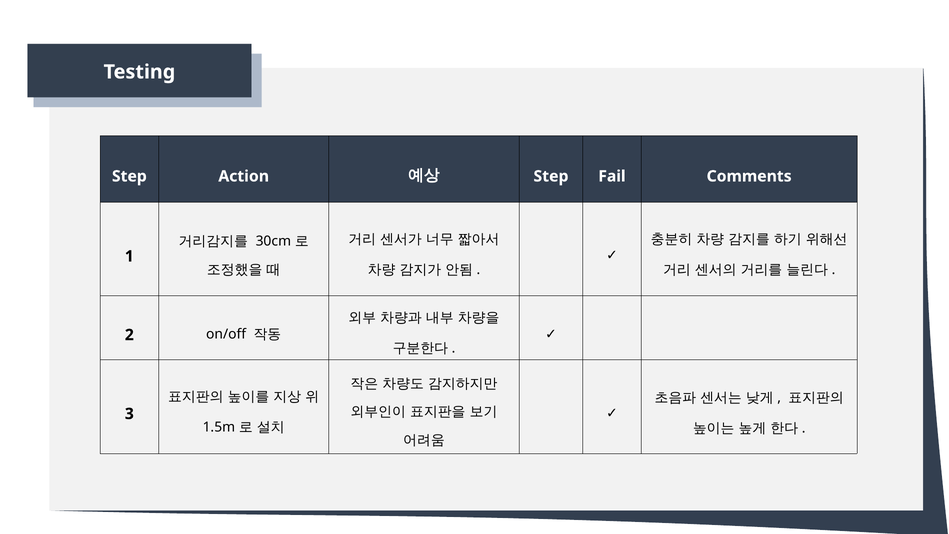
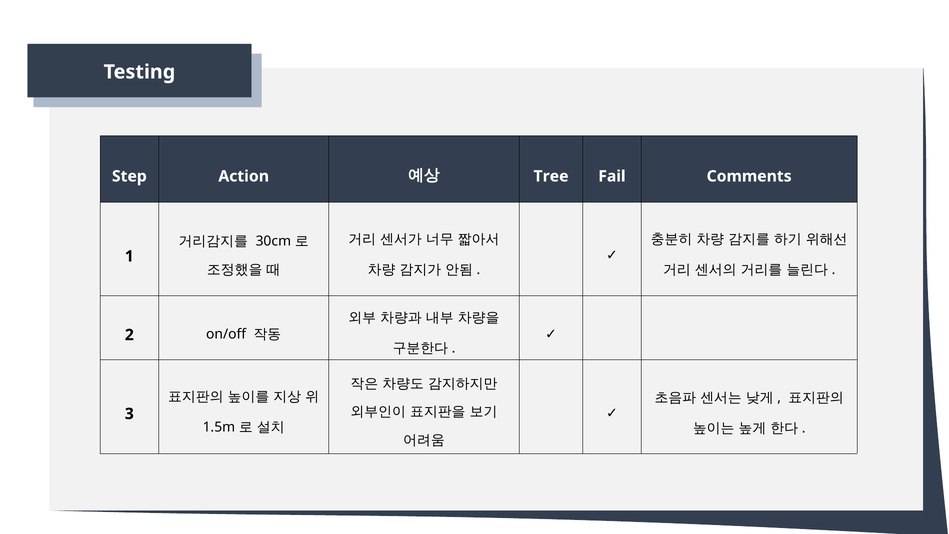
Step at (551, 176): Step -> Tree
